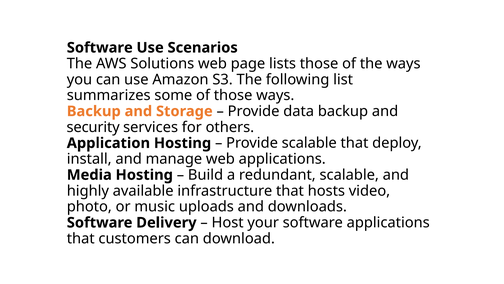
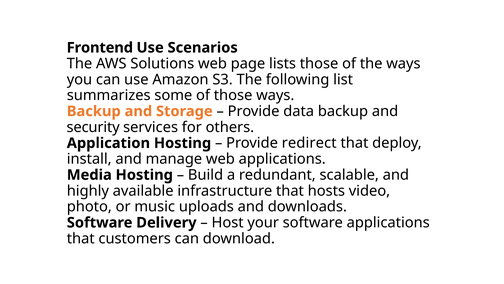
Software at (100, 48): Software -> Frontend
Provide scalable: scalable -> redirect
